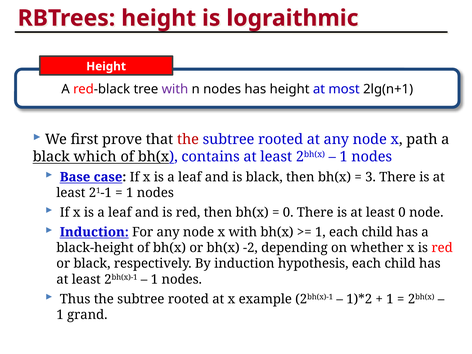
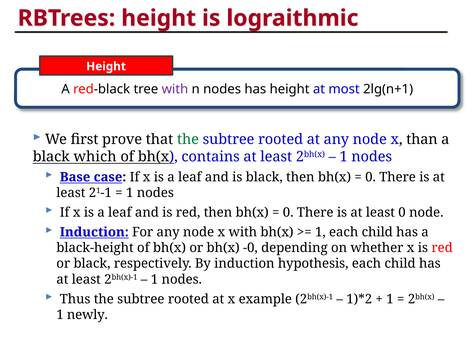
the at (188, 139) colour: red -> green
path: path -> than
3 at (371, 177): 3 -> 0
-2: -2 -> -0
grand: grand -> newly
